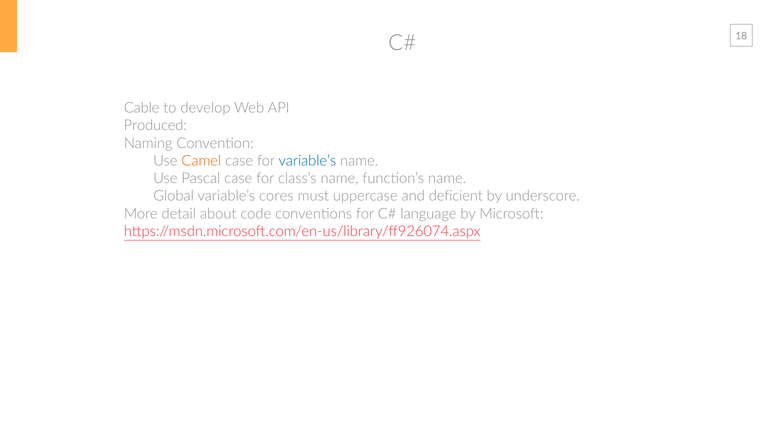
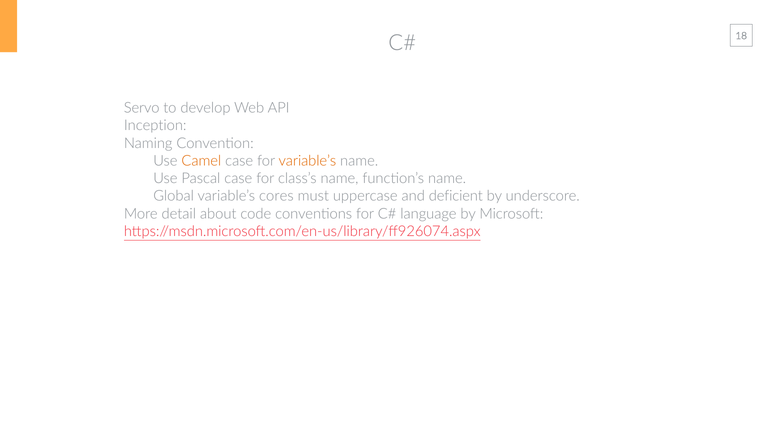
Cable: Cable -> Servo
Produced: Produced -> Inception
variable’s at (307, 161) colour: blue -> orange
